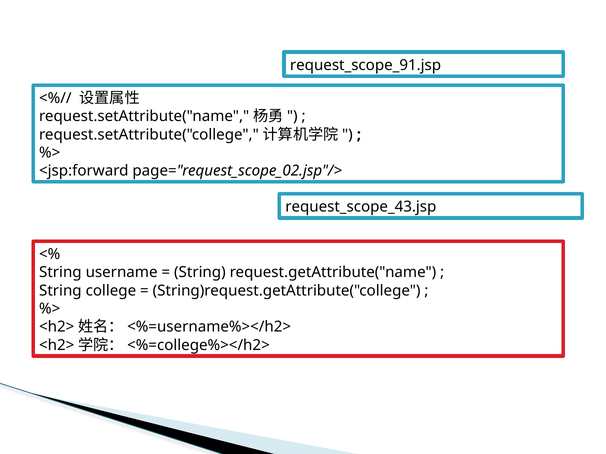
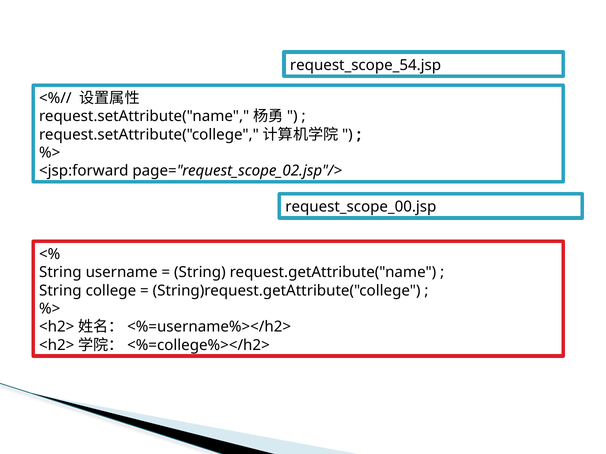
request_scope_91.jsp: request_scope_91.jsp -> request_scope_54.jsp
request_scope_43.jsp: request_scope_43.jsp -> request_scope_00.jsp
